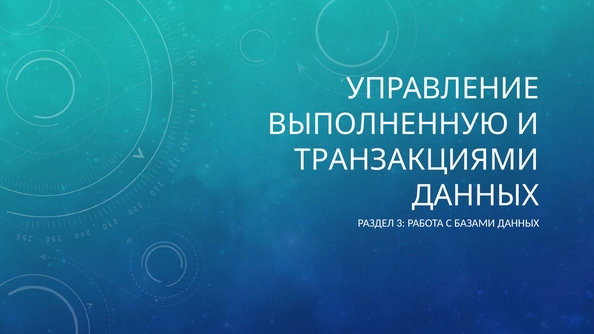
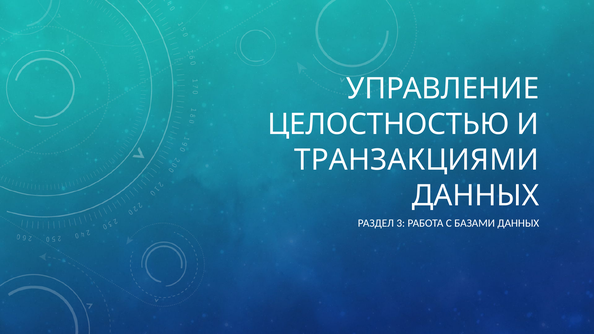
ВЫПОЛНЕННУЮ: ВЫПОЛНЕННУЮ -> ЦЕЛОСТНОСТЬЮ
